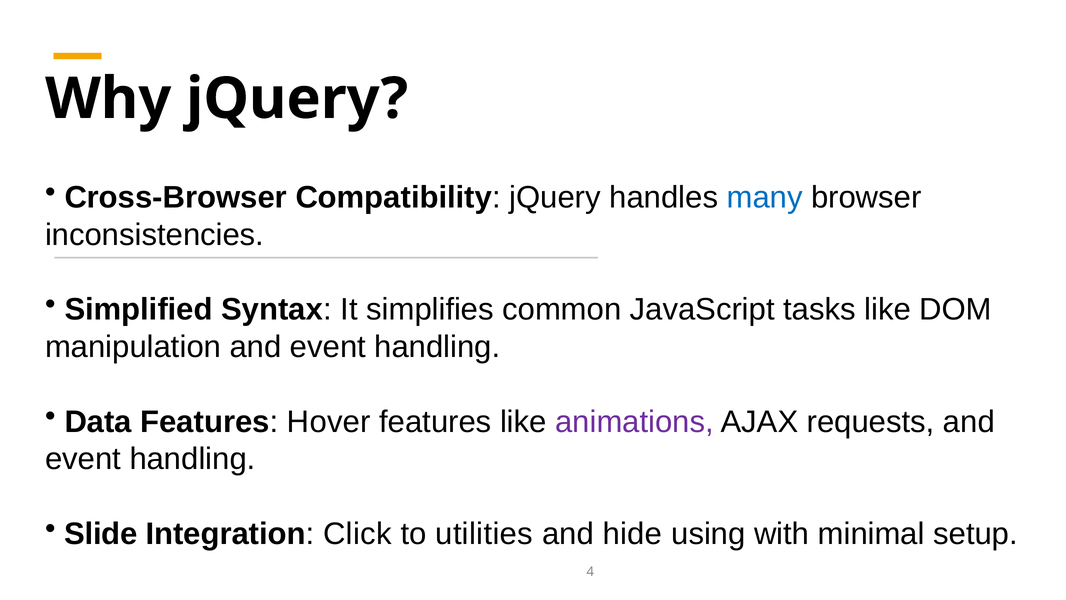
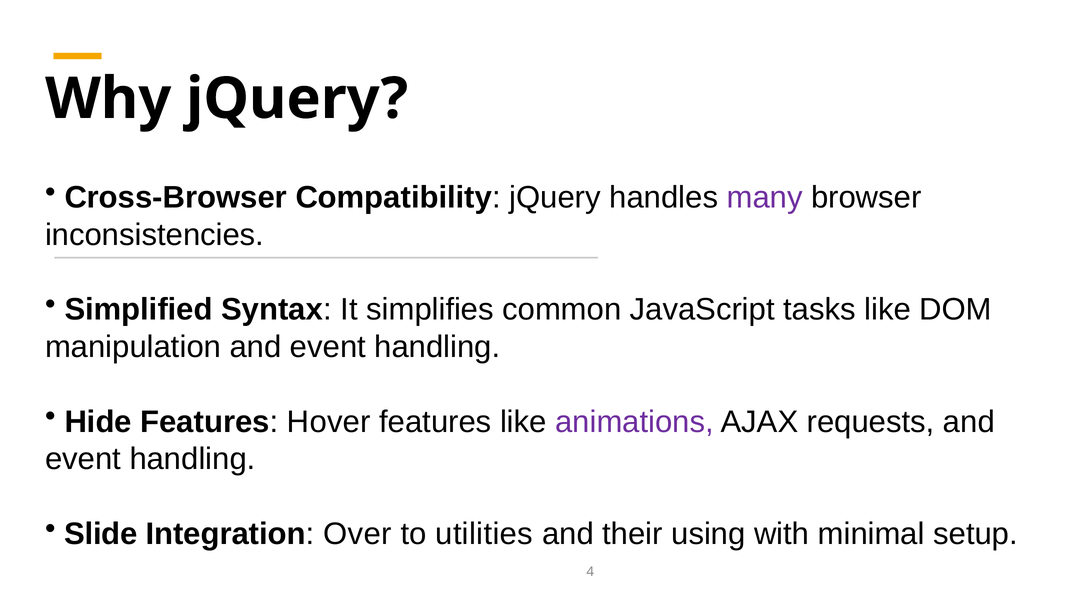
many colour: blue -> purple
Data: Data -> Hide
Click: Click -> Over
hide: hide -> their
